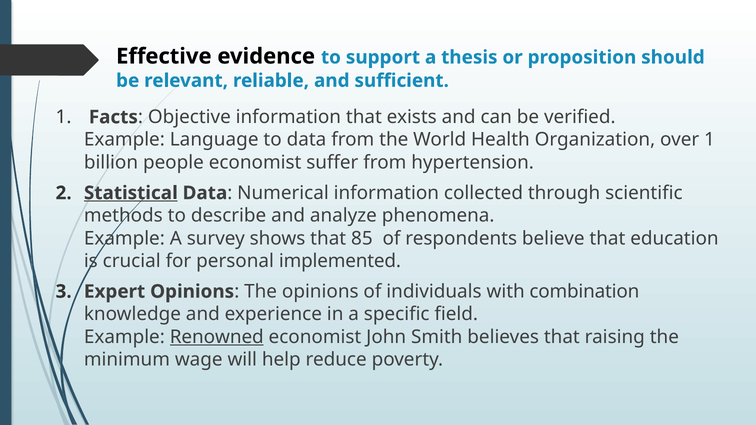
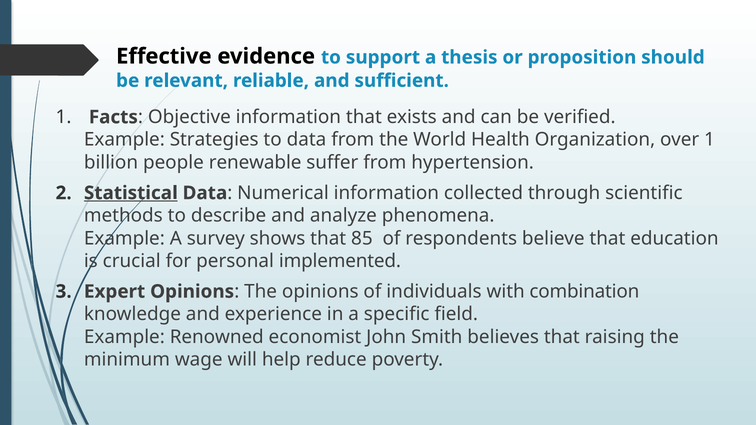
Language: Language -> Strategies
people economist: economist -> renewable
Renowned underline: present -> none
